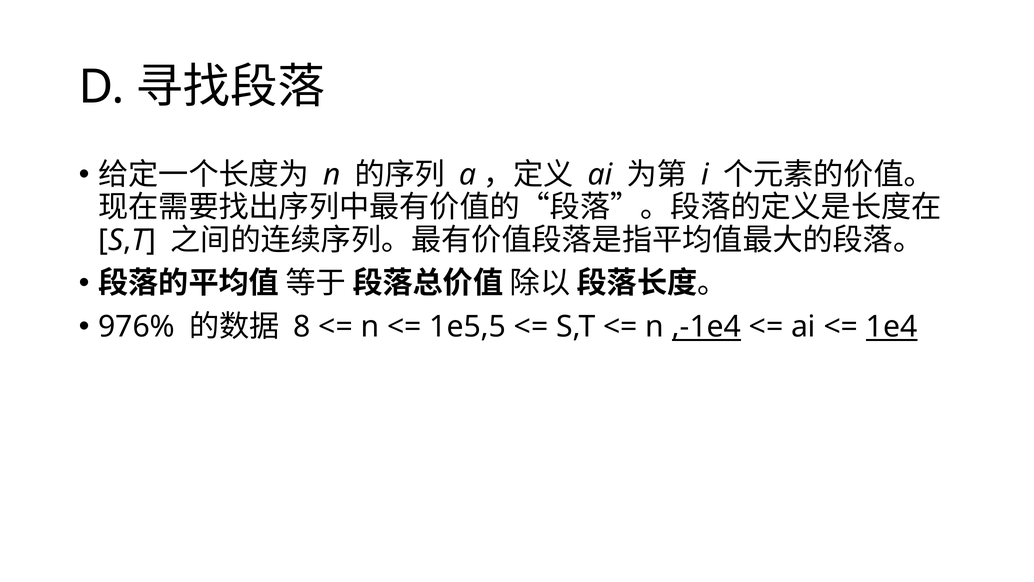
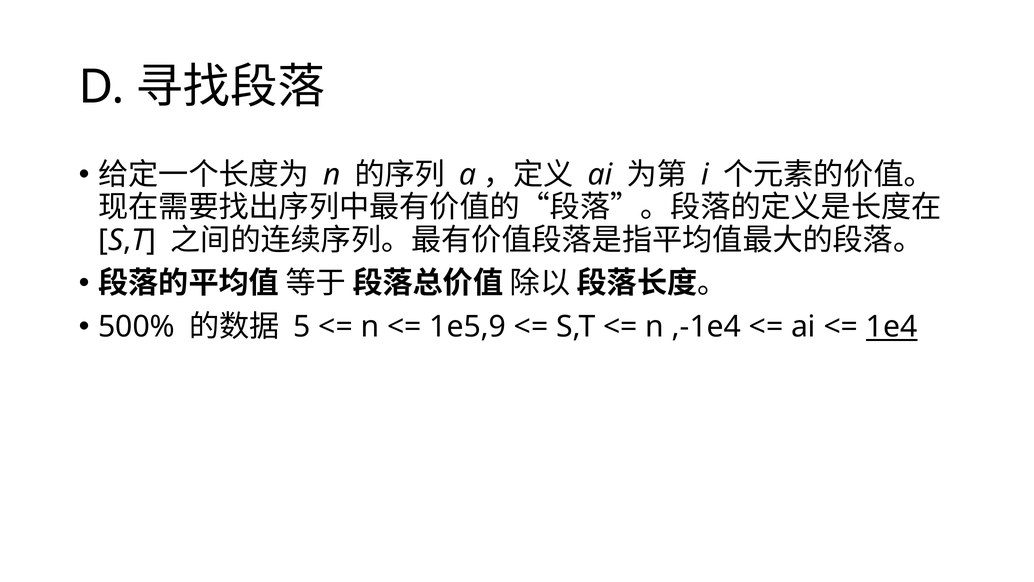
976%: 976% -> 500%
8: 8 -> 5
1e5,5: 1e5,5 -> 1e5,9
,-1e4 underline: present -> none
